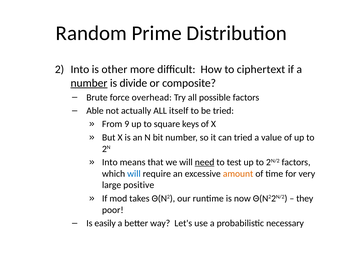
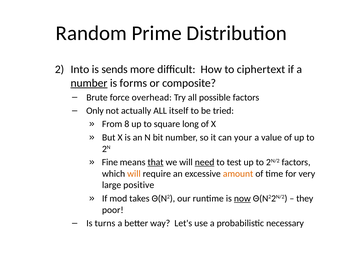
other: other -> sends
divide: divide -> forms
Able: Able -> Only
9: 9 -> 8
keys: keys -> long
can tried: tried -> your
Into at (110, 162): Into -> Fine
that underline: none -> present
will at (134, 174) colour: blue -> orange
now underline: none -> present
easily: easily -> turns
